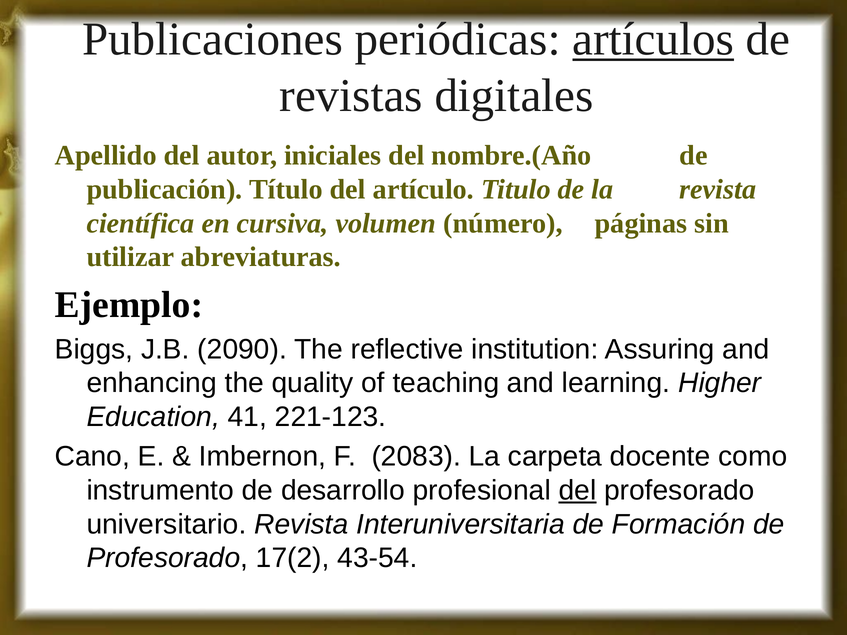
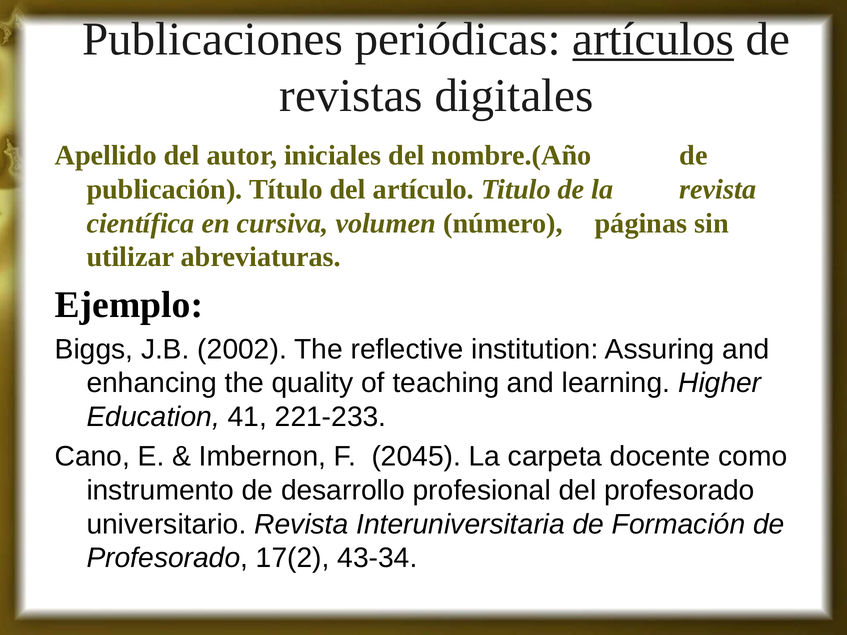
2090: 2090 -> 2002
221-123: 221-123 -> 221-233
2083: 2083 -> 2045
del at (578, 491) underline: present -> none
43-54: 43-54 -> 43-34
